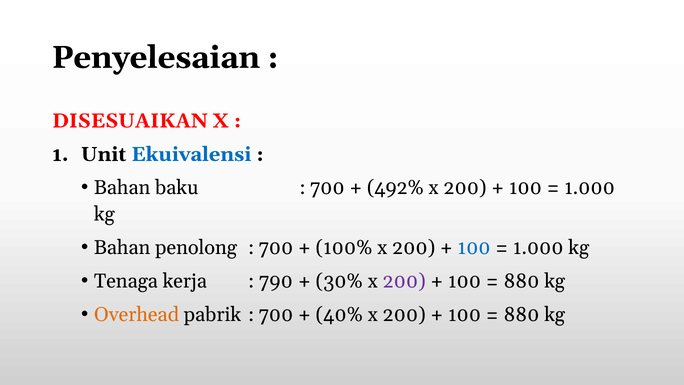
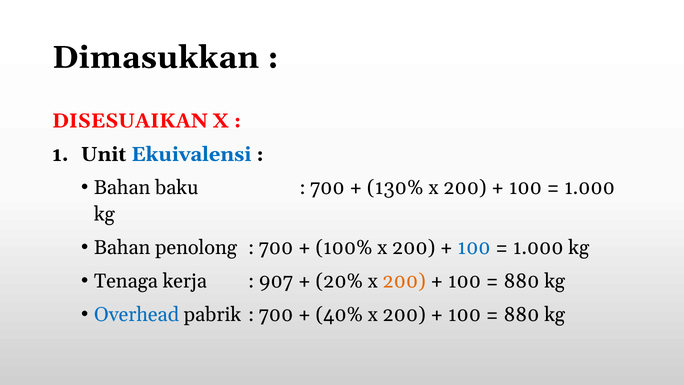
Penyelesaian: Penyelesaian -> Dimasukkan
492%: 492% -> 130%
790: 790 -> 907
30%: 30% -> 20%
200 at (404, 281) colour: purple -> orange
Overhead colour: orange -> blue
